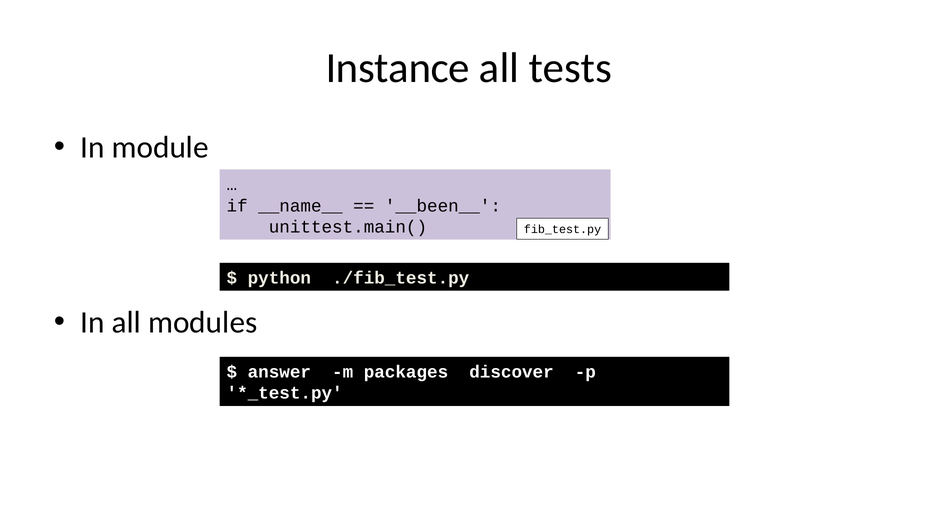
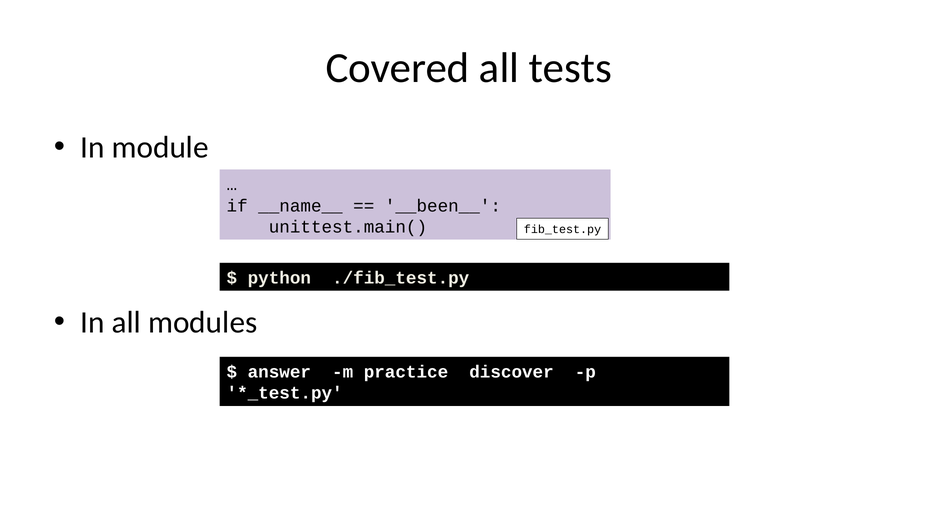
Instance: Instance -> Covered
packages: packages -> practice
